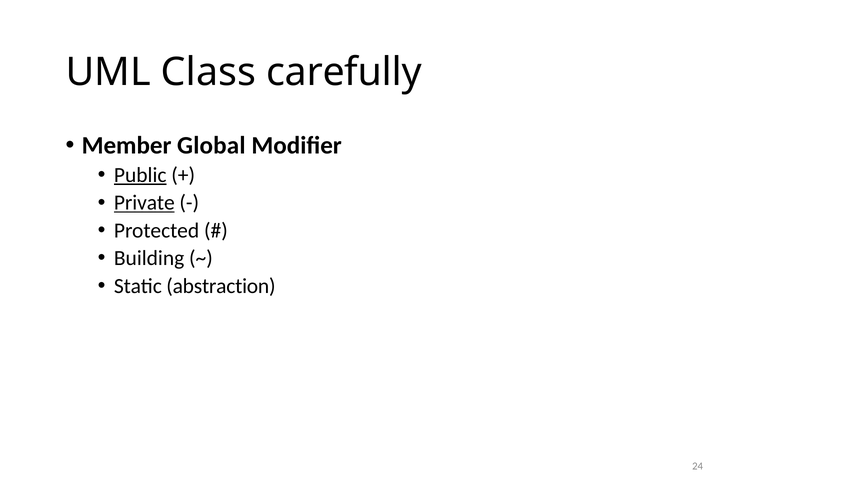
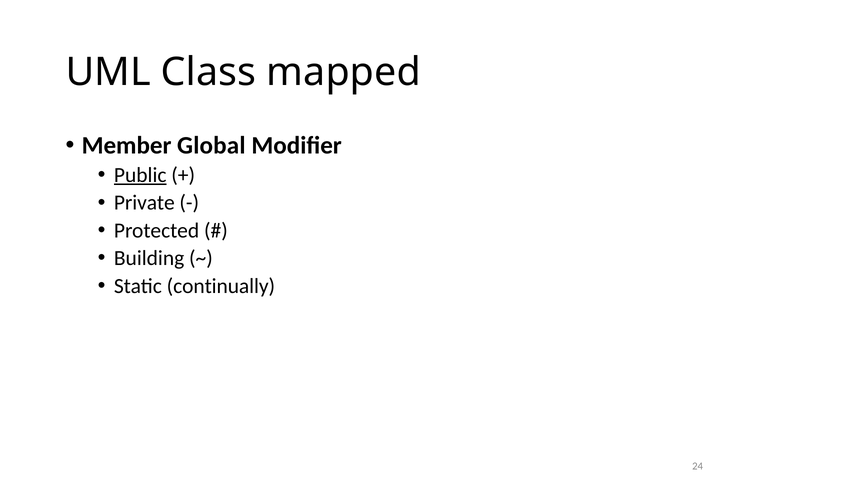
carefully: carefully -> mapped
Private underline: present -> none
abstraction: abstraction -> continually
